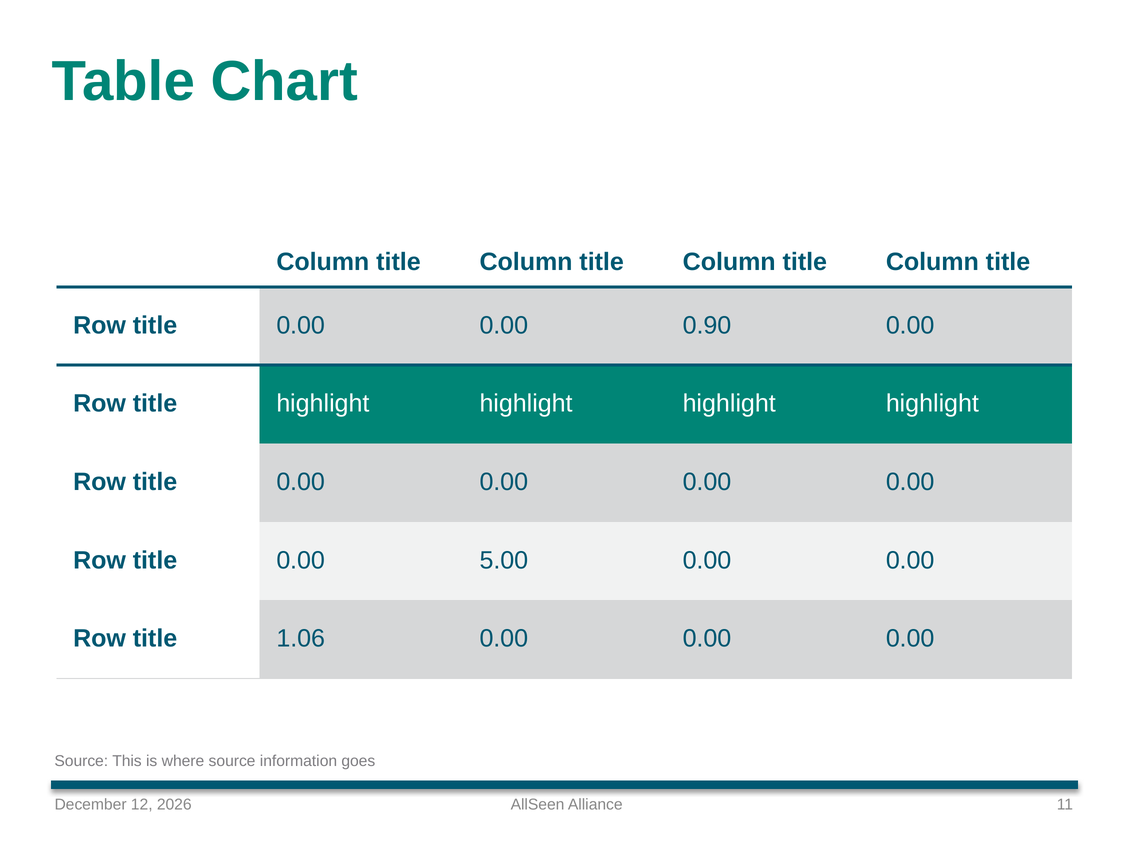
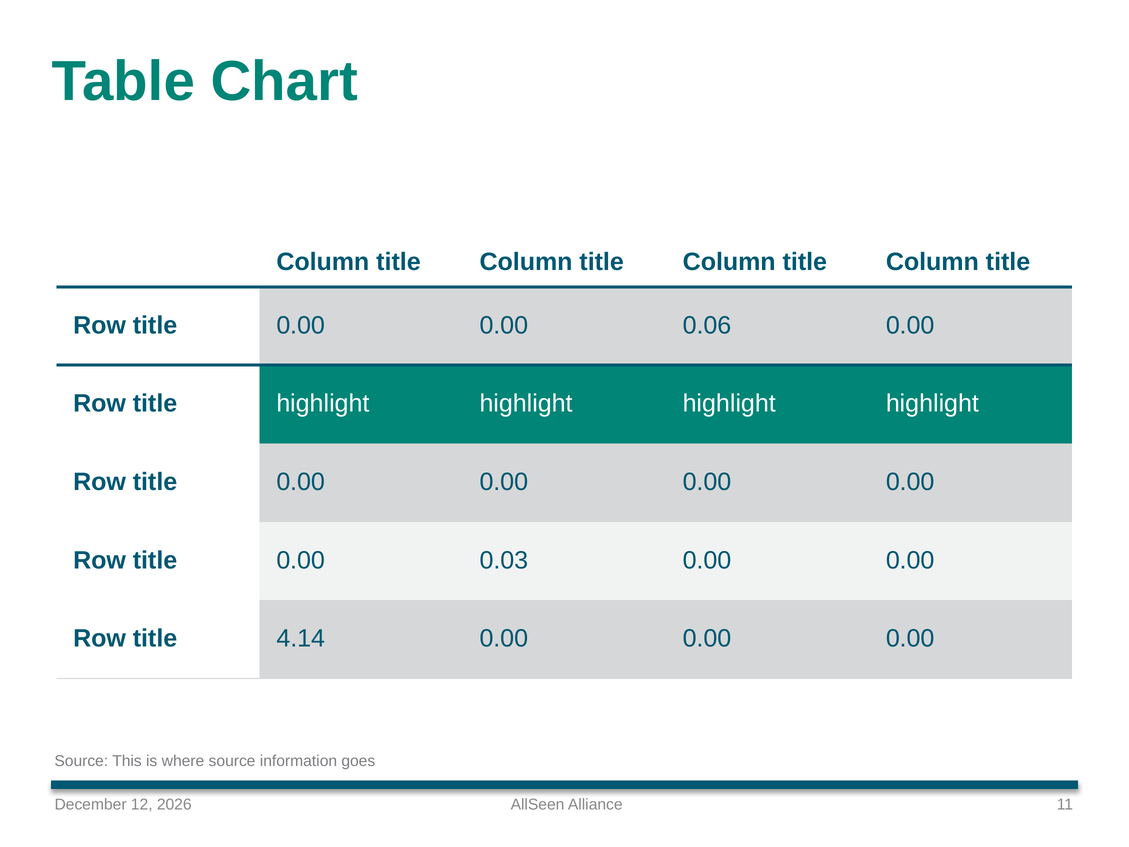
0.90: 0.90 -> 0.06
5.00: 5.00 -> 0.03
1.06: 1.06 -> 4.14
